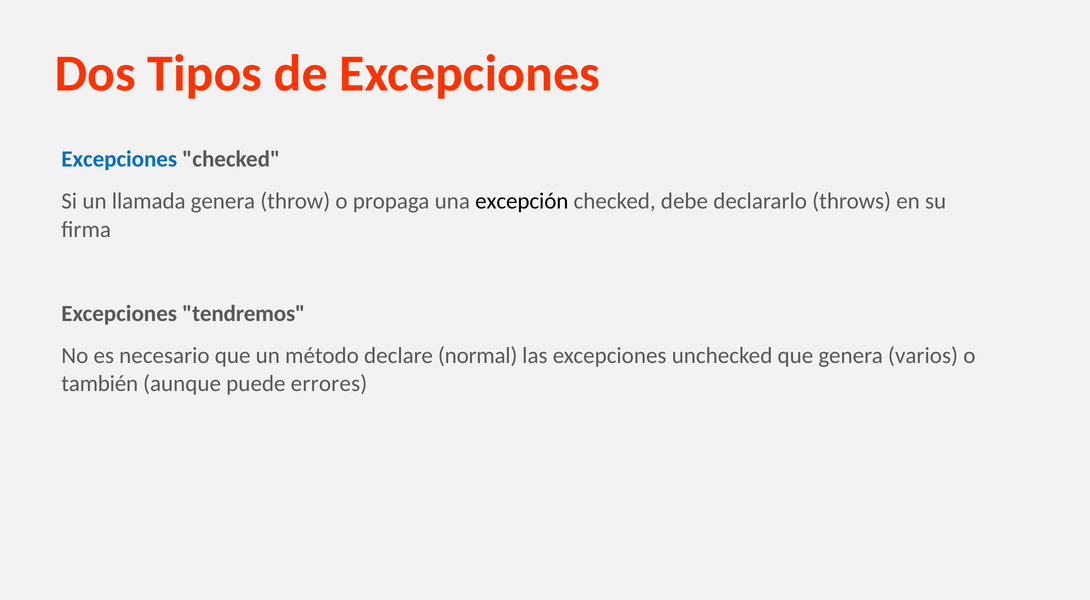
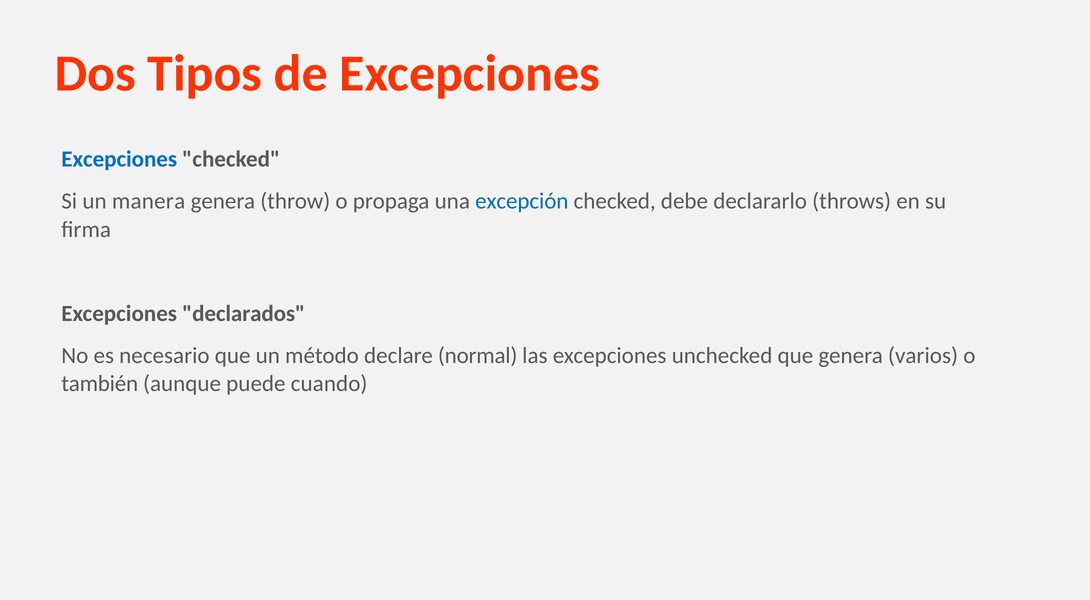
llamada: llamada -> manera
excepción colour: black -> blue
tendremos: tendremos -> declarados
errores: errores -> cuando
